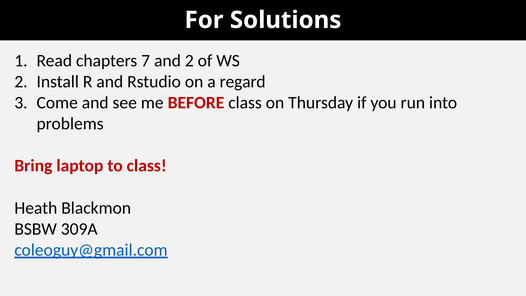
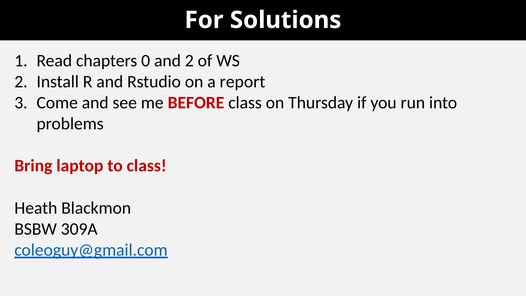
7: 7 -> 0
regard: regard -> report
